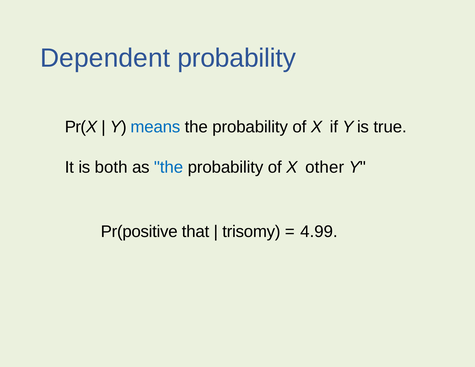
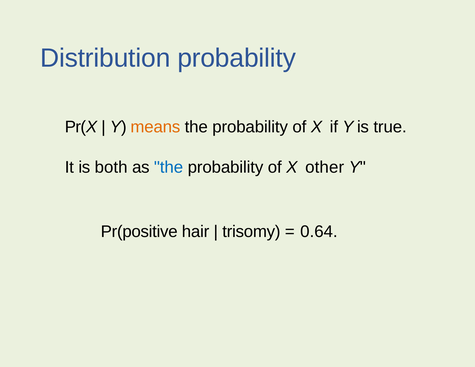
Dependent: Dependent -> Distribution
means colour: blue -> orange
that: that -> hair
4.99: 4.99 -> 0.64
